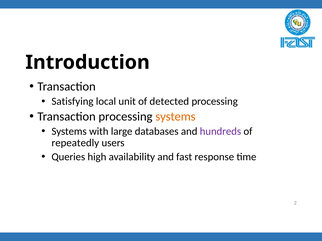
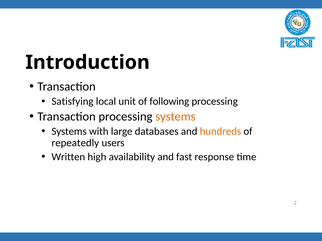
detected: detected -> following
hundreds colour: purple -> orange
Queries: Queries -> Written
